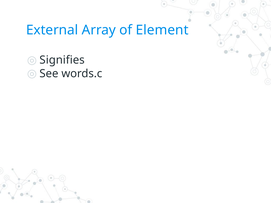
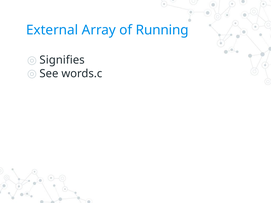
Element: Element -> Running
